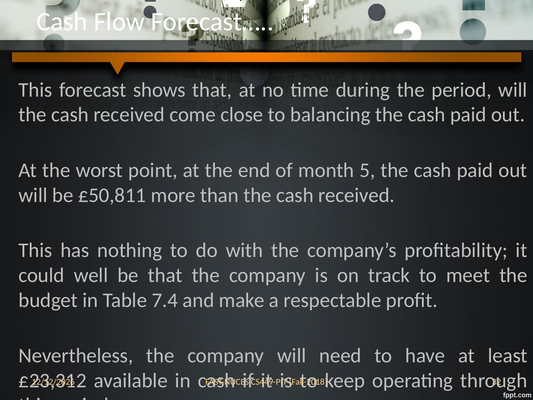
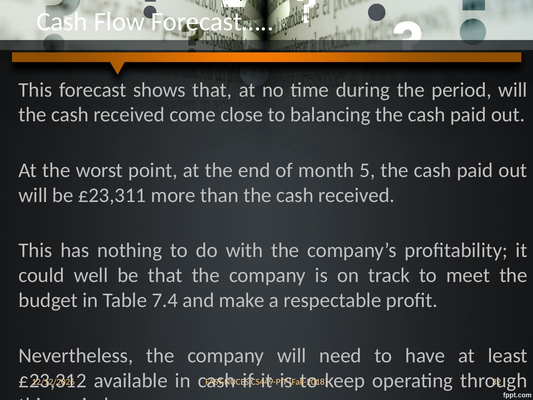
£50,811: £50,811 -> £23,311
